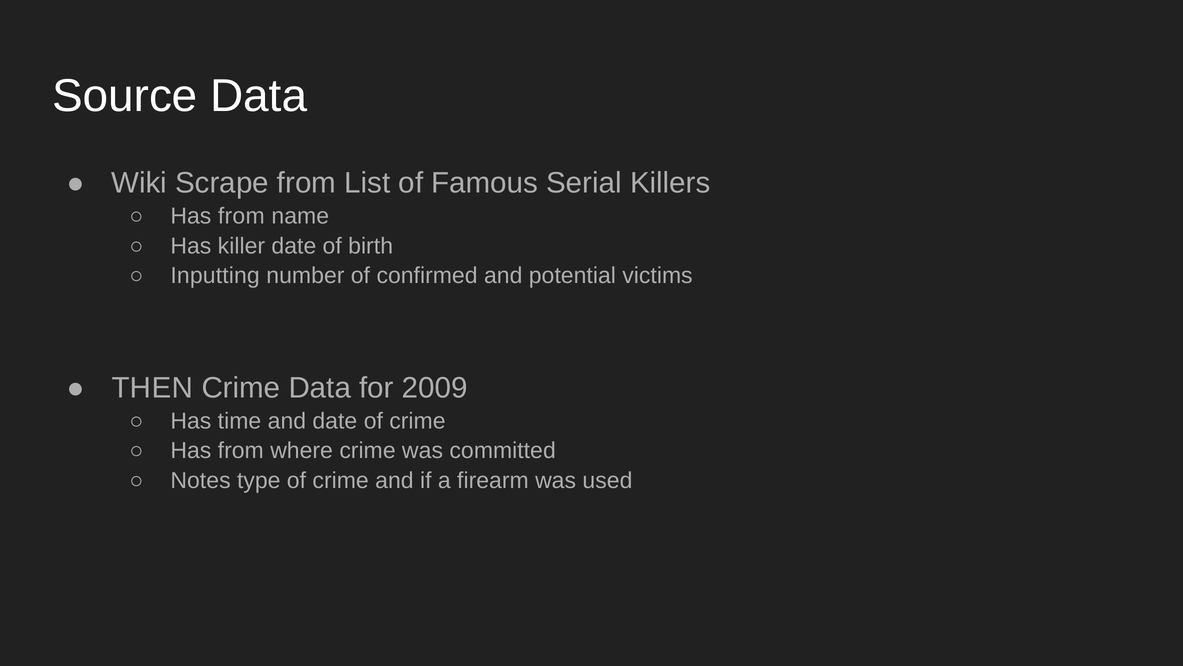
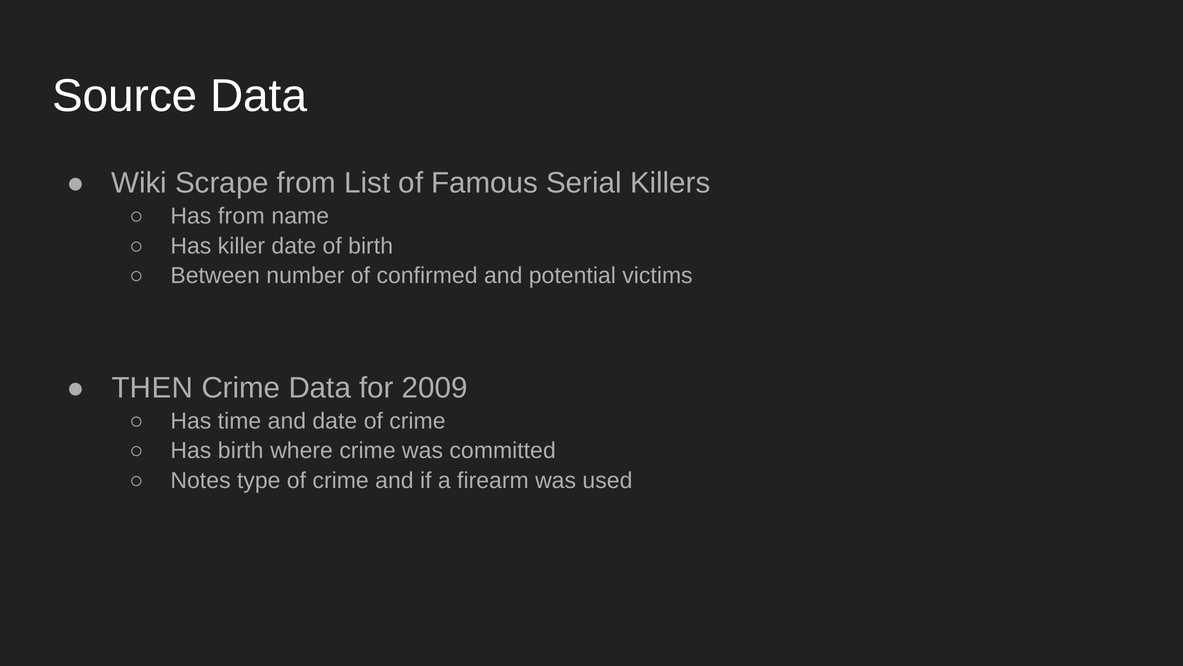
Inputting: Inputting -> Between
from at (241, 451): from -> birth
